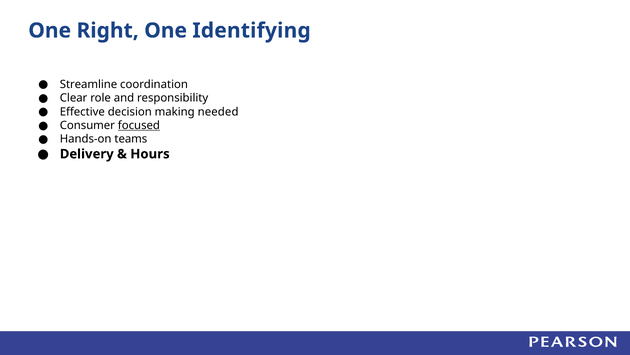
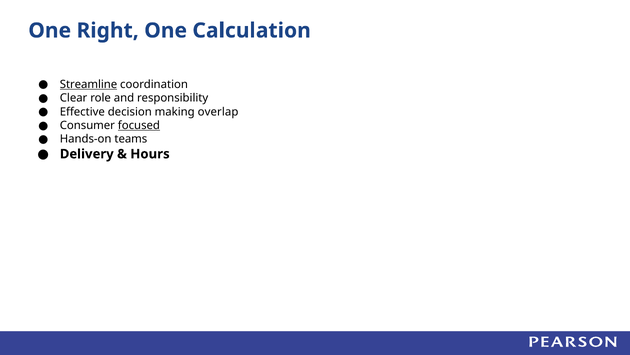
Identifying: Identifying -> Calculation
Streamline underline: none -> present
needed: needed -> overlap
